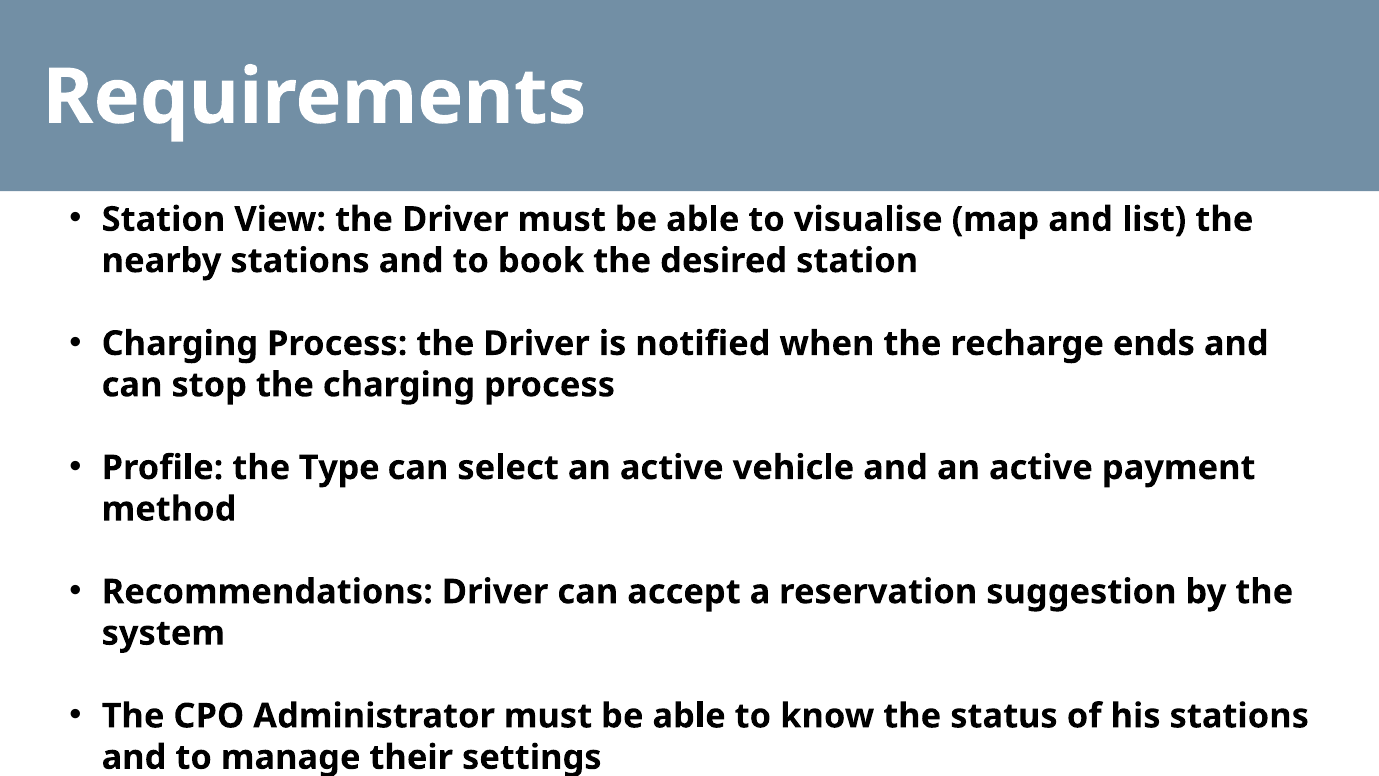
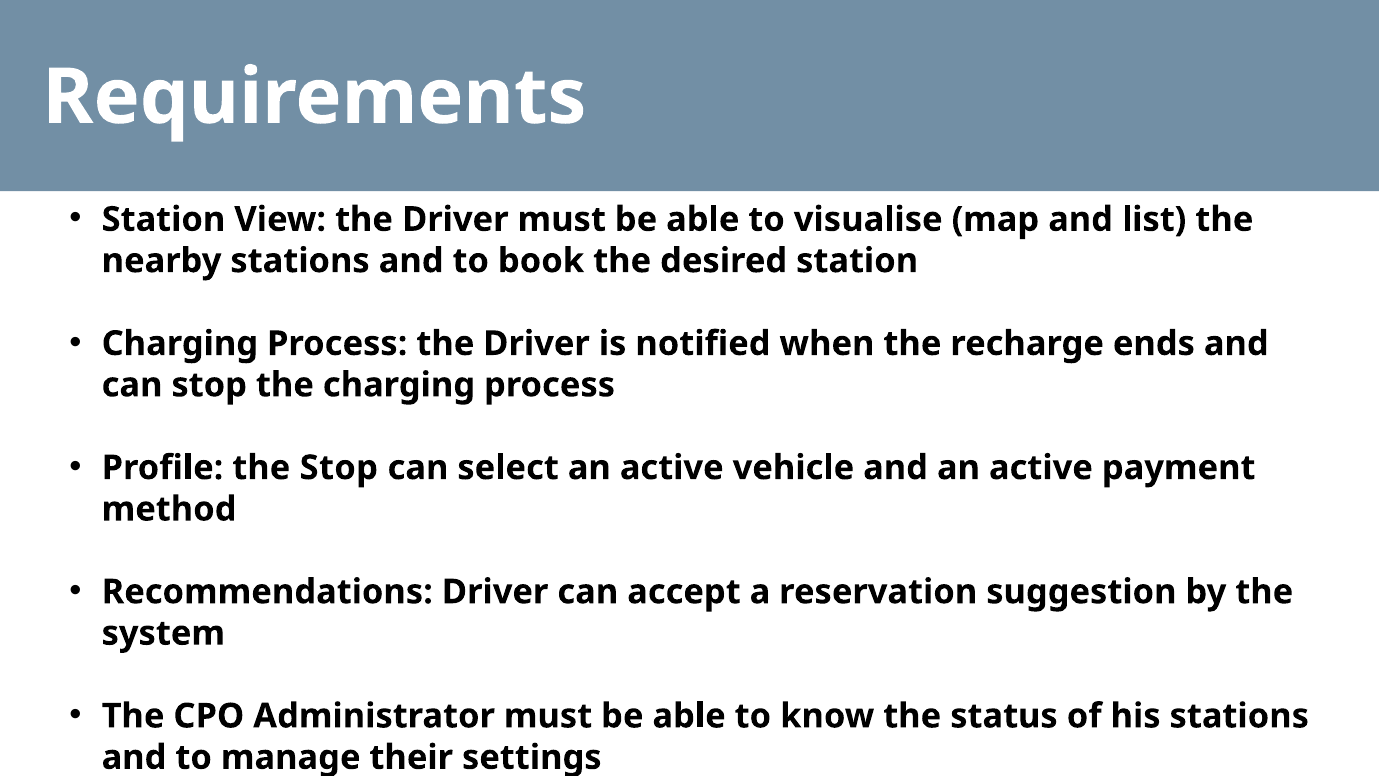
the Type: Type -> Stop
